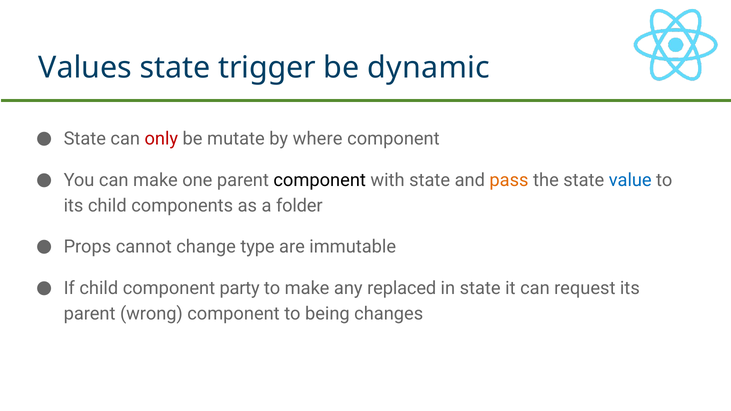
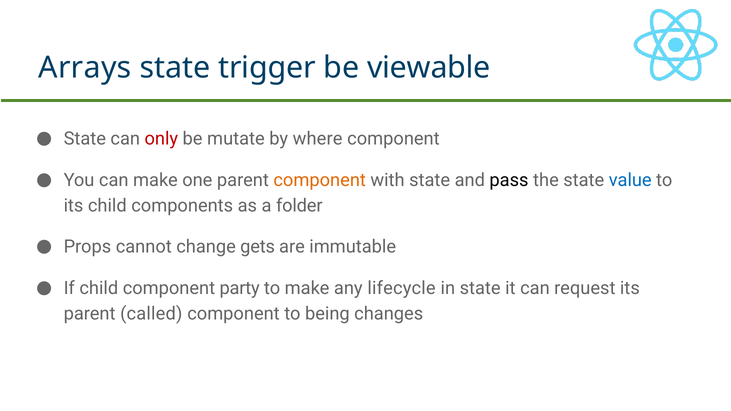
Values: Values -> Arrays
dynamic: dynamic -> viewable
component at (320, 180) colour: black -> orange
pass colour: orange -> black
type: type -> gets
replaced: replaced -> lifecycle
wrong: wrong -> called
